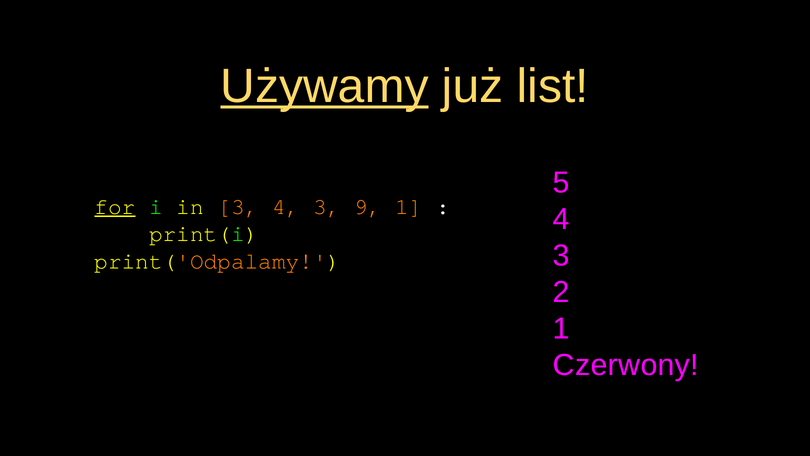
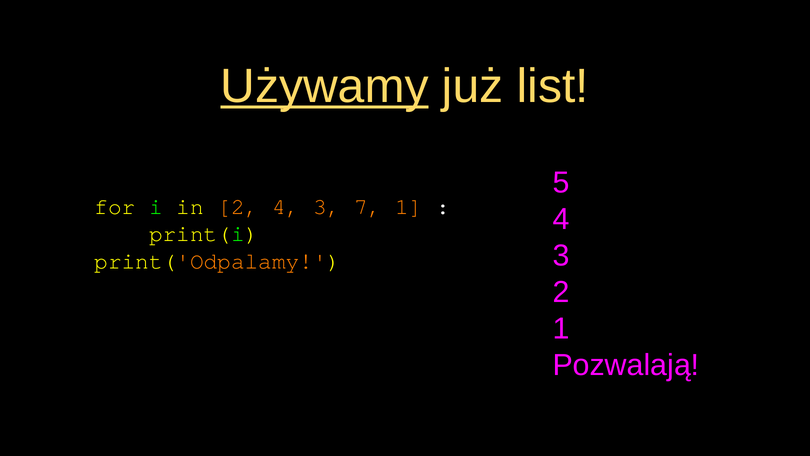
for underline: present -> none
in 3: 3 -> 2
9: 9 -> 7
Czerwony: Czerwony -> Pozwalają
